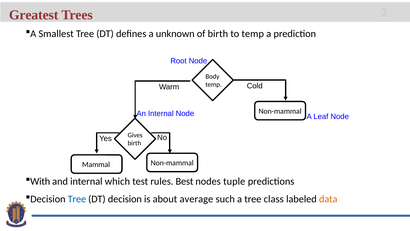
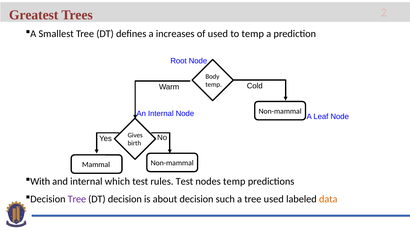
unknown: unknown -> increases
of birth: birth -> used
rules Best: Best -> Test
nodes tuple: tuple -> temp
Tree at (77, 199) colour: blue -> purple
about average: average -> decision
tree class: class -> used
